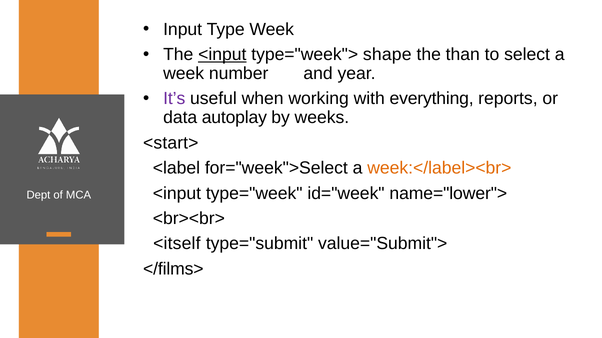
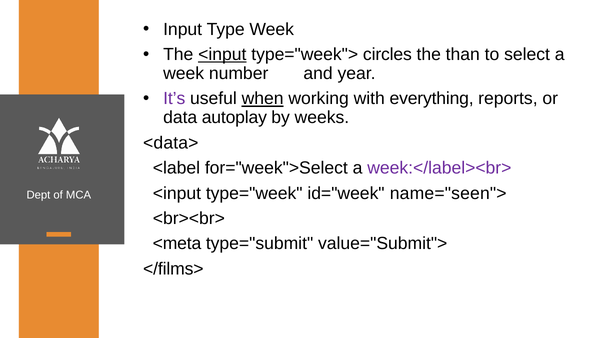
shape: shape -> circles
when underline: none -> present
<start>: <start> -> <data>
week:</label><br> colour: orange -> purple
name="lower">: name="lower"> -> name="seen">
<itself: <itself -> <meta
